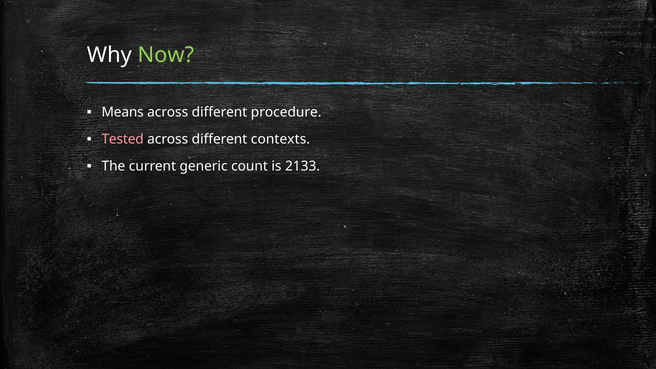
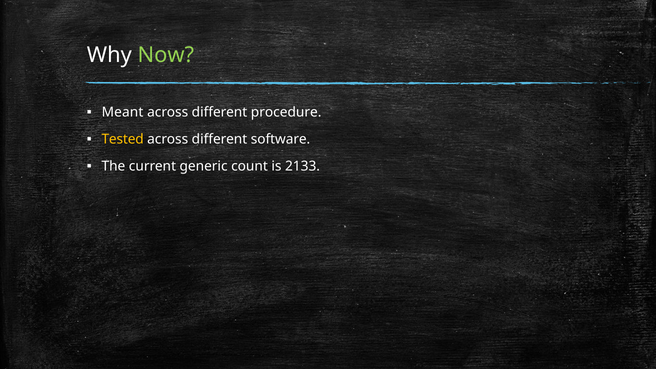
Means: Means -> Meant
Tested colour: pink -> yellow
contexts: contexts -> software
